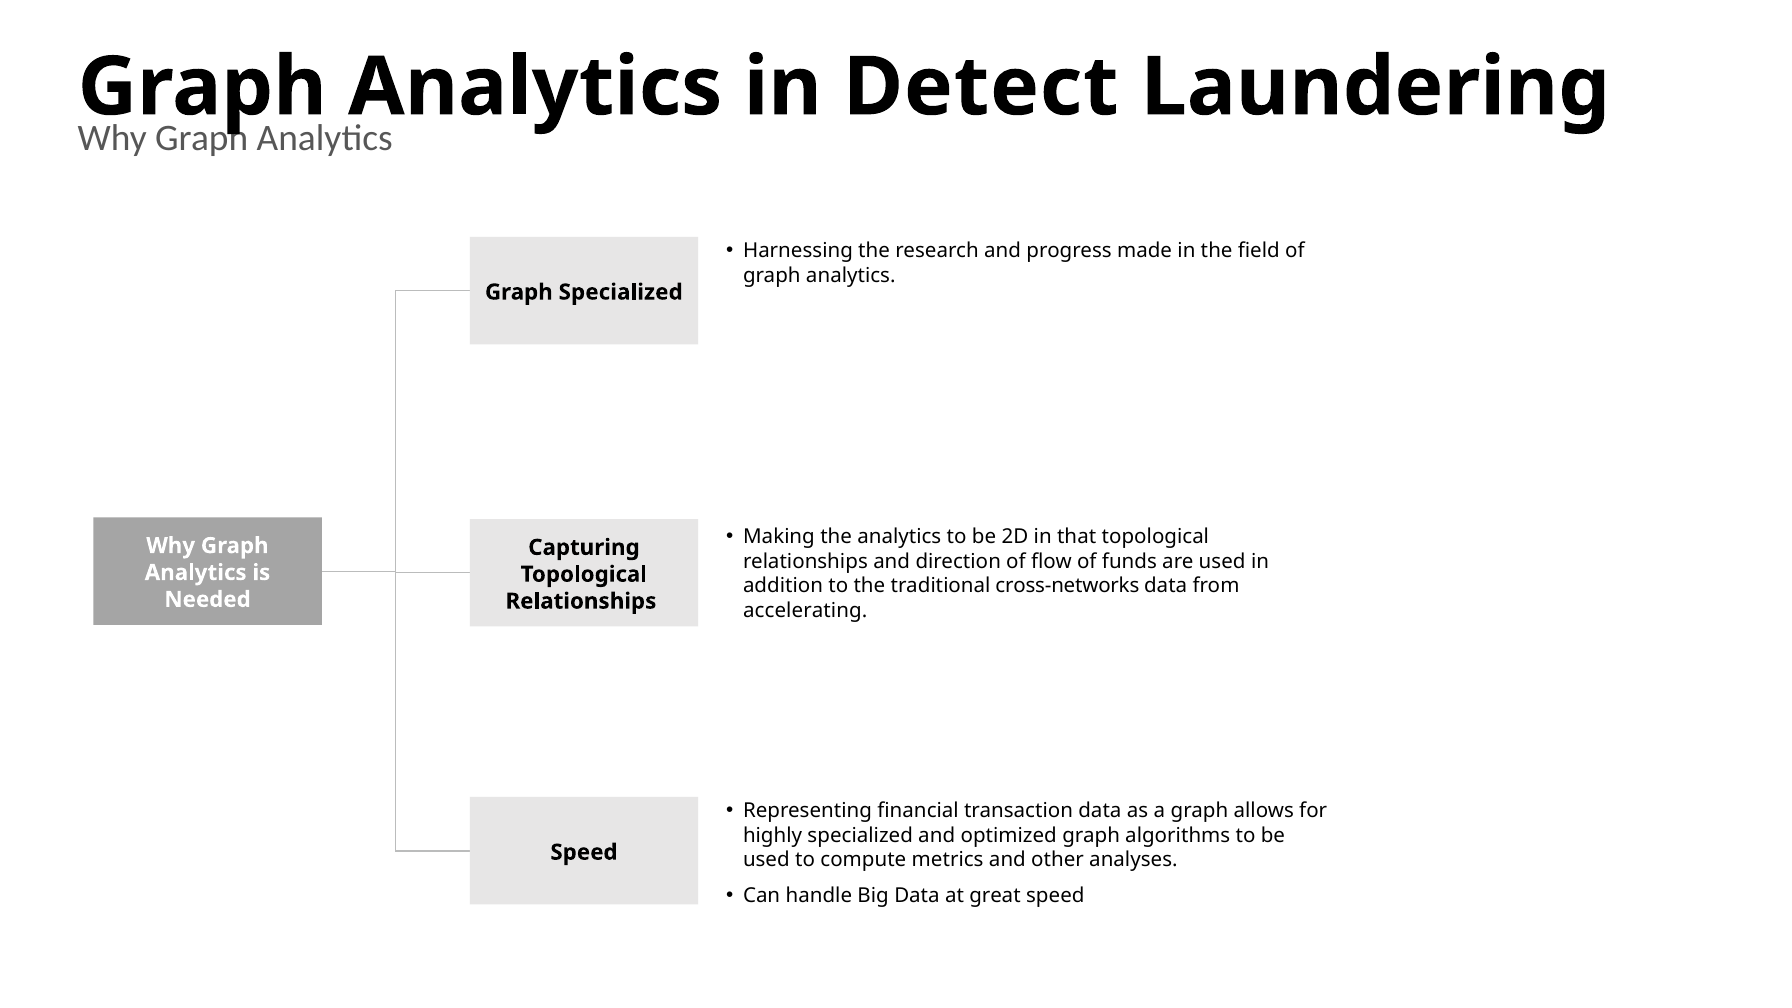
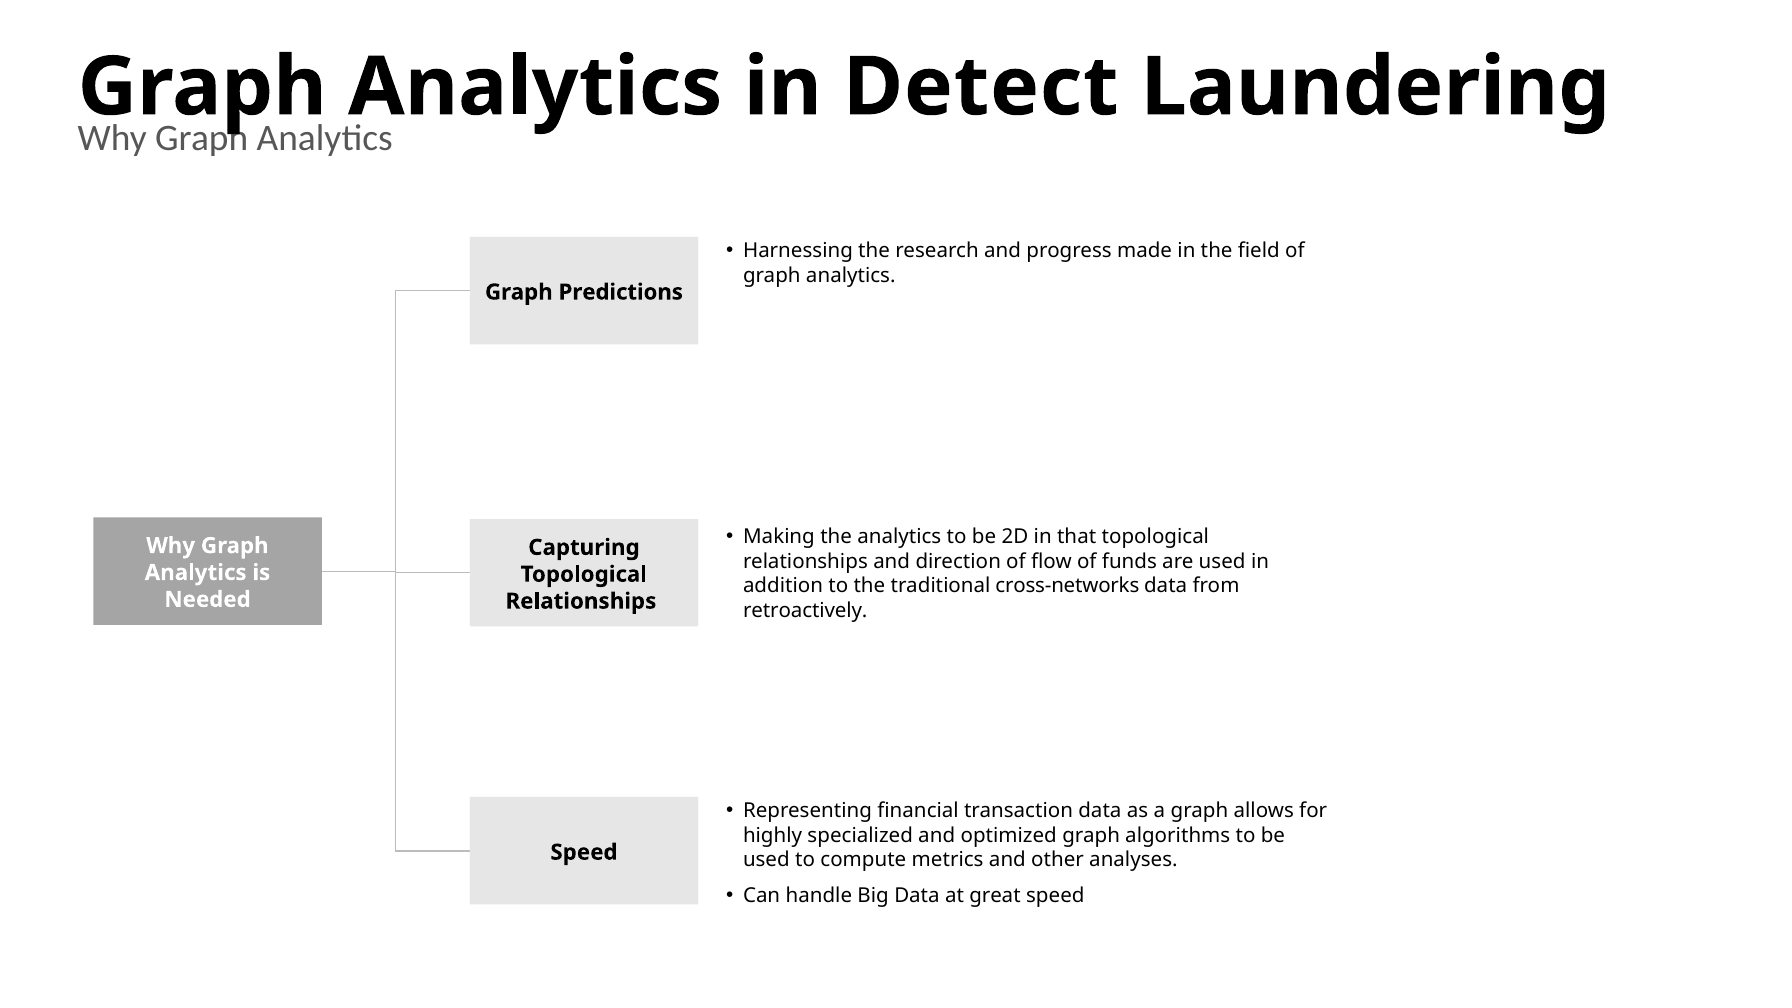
Graph Specialized: Specialized -> Predictions
accelerating: accelerating -> retroactively
